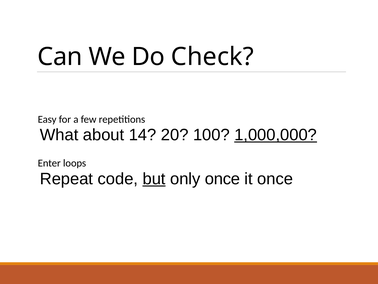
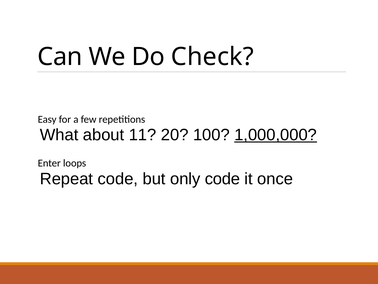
14: 14 -> 11
but underline: present -> none
only once: once -> code
